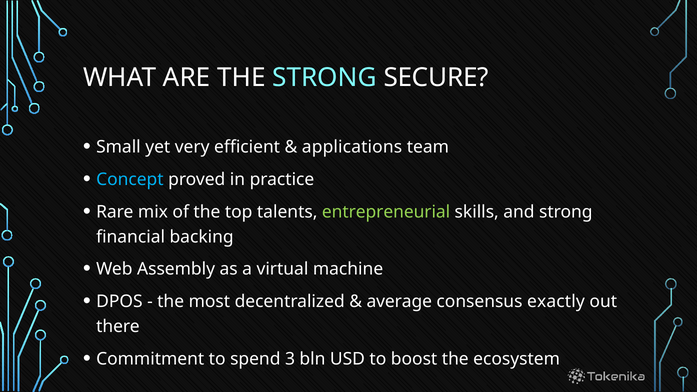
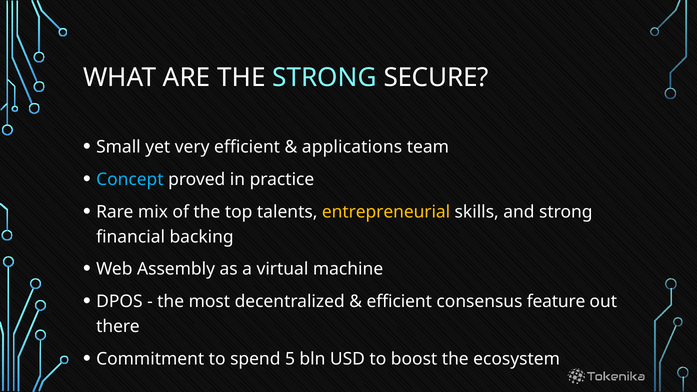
entrepreneurial colour: light green -> yellow
average at (399, 302): average -> efficient
exactly: exactly -> feature
3: 3 -> 5
